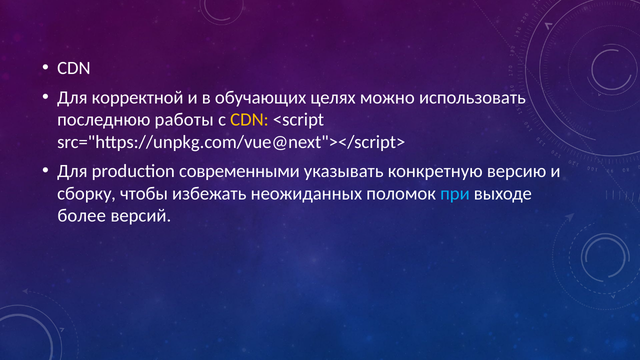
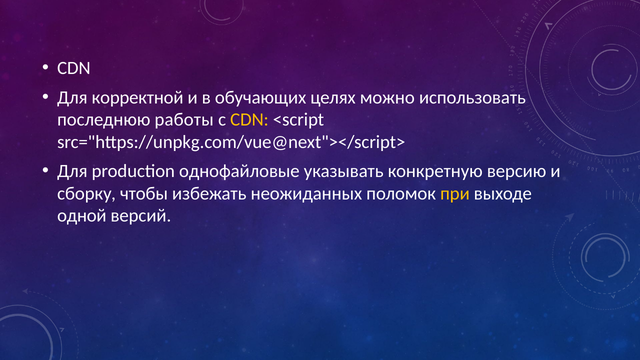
современными: современными -> однофайловые
при colour: light blue -> yellow
более: более -> одной
